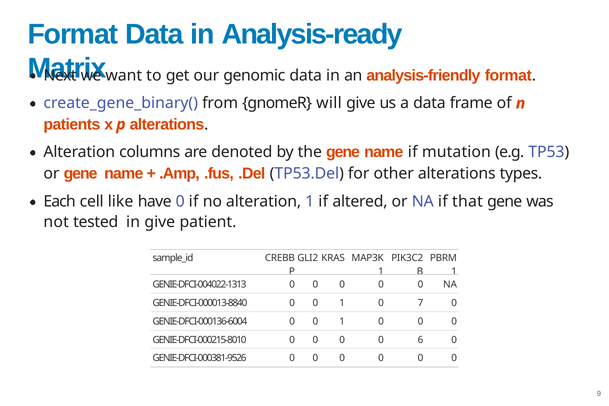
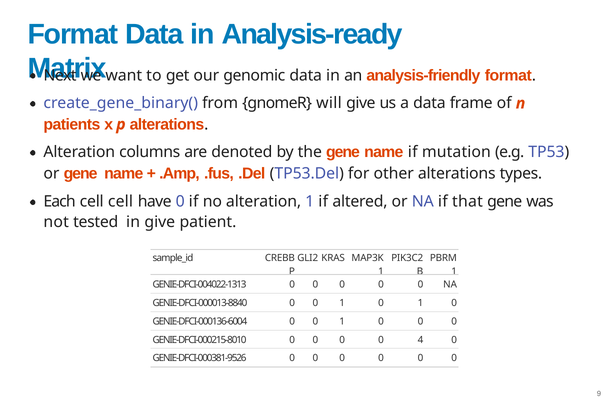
cell like: like -> cell
1 0 7: 7 -> 1
6: 6 -> 4
